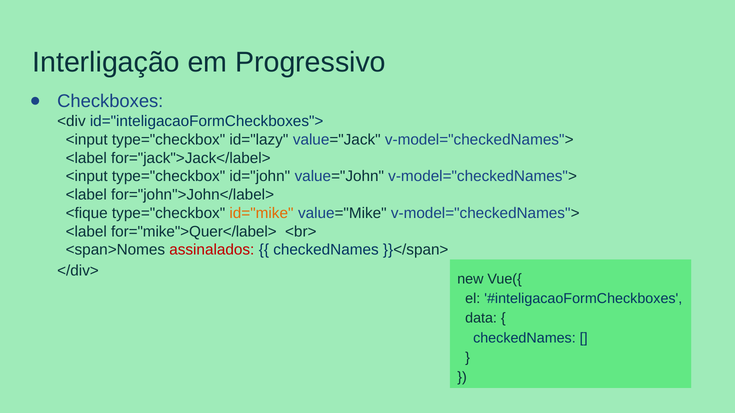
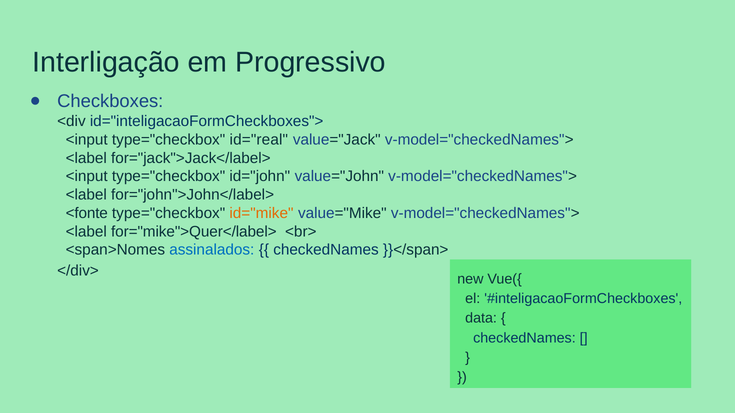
id="lazy: id="lazy -> id="real
<fique: <fique -> <fonte
assinalados colour: red -> blue
